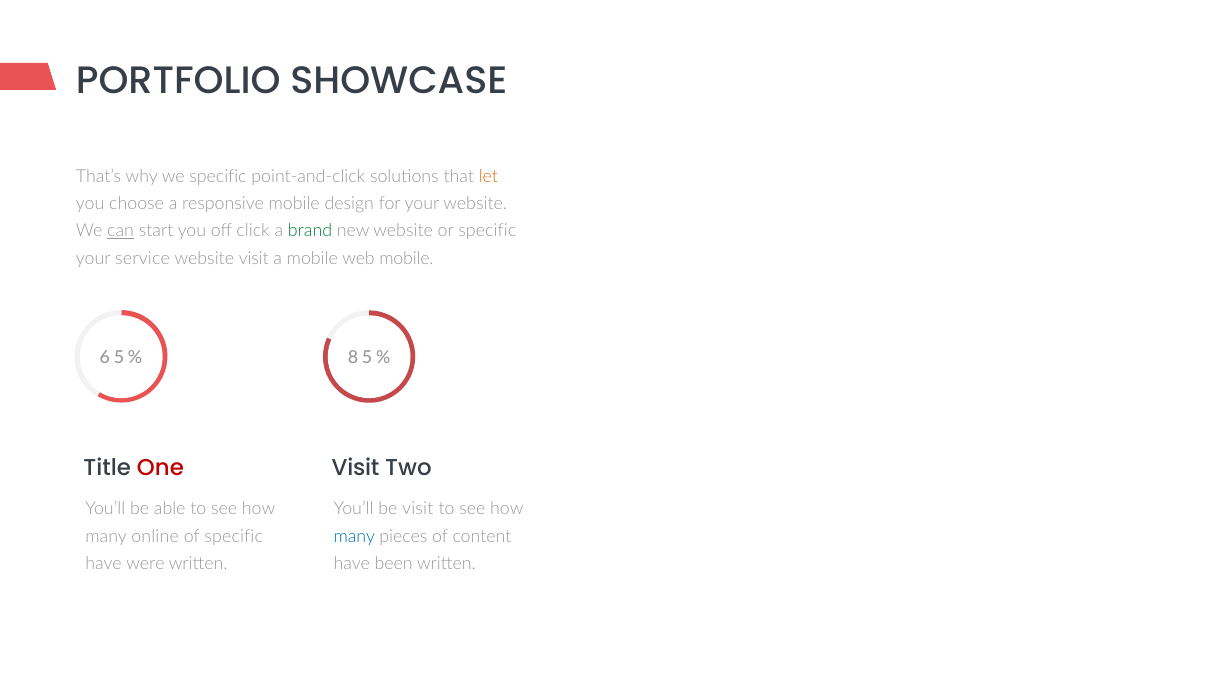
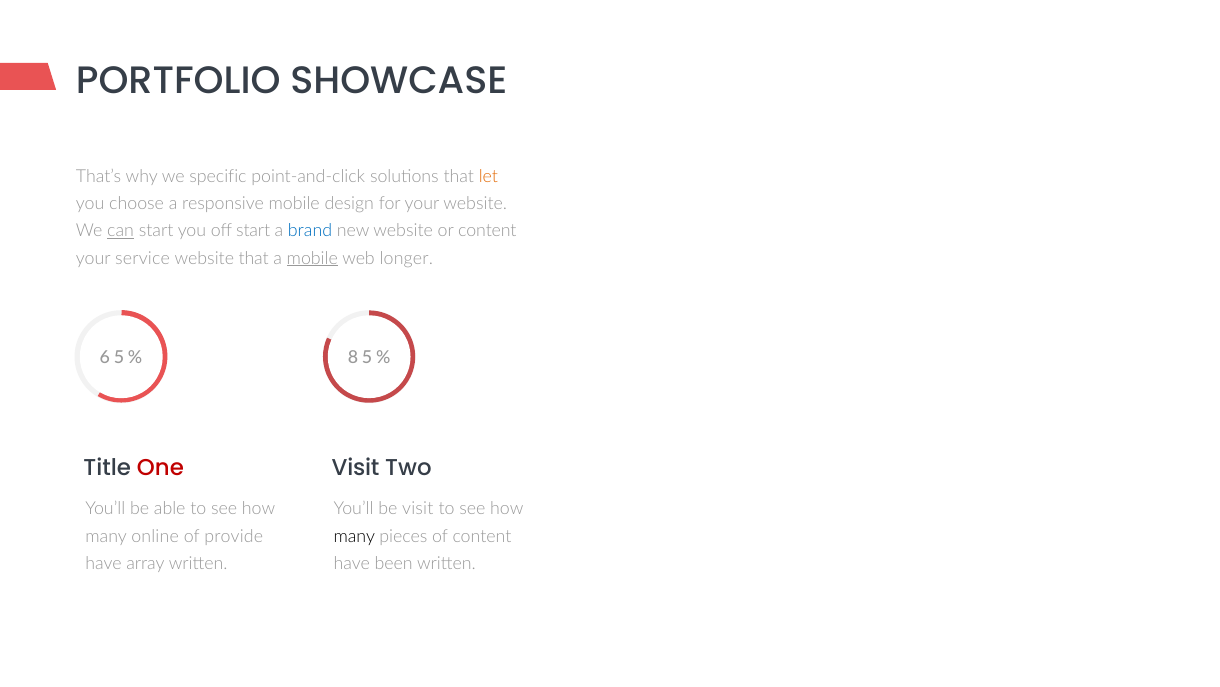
off click: click -> start
brand colour: green -> blue
or specific: specific -> content
website visit: visit -> that
mobile at (312, 258) underline: none -> present
web mobile: mobile -> longer
of specific: specific -> provide
many at (354, 536) colour: blue -> black
were: were -> array
